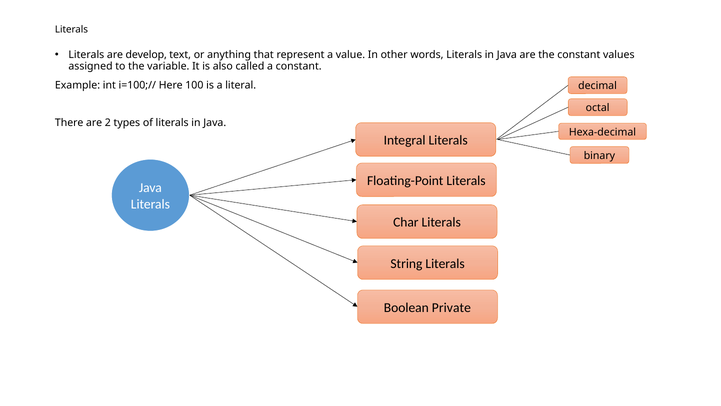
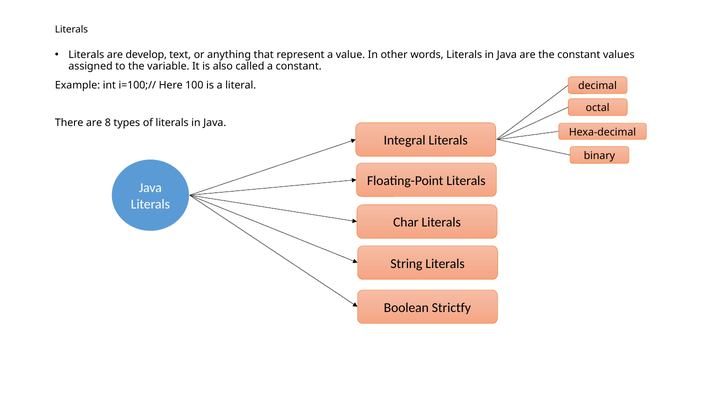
2: 2 -> 8
Private: Private -> Strictfy
